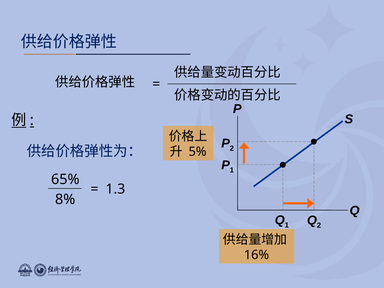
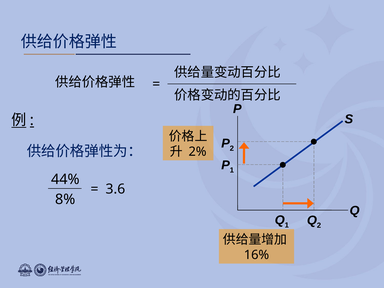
5%: 5% -> 2%
65%: 65% -> 44%
1.3: 1.3 -> 3.6
